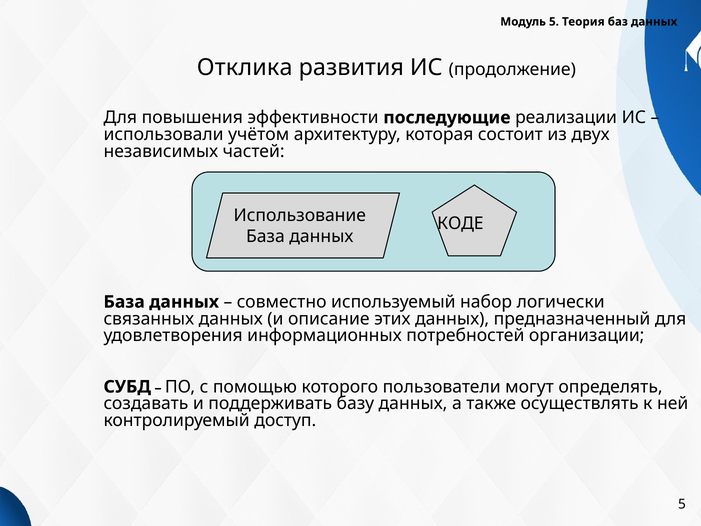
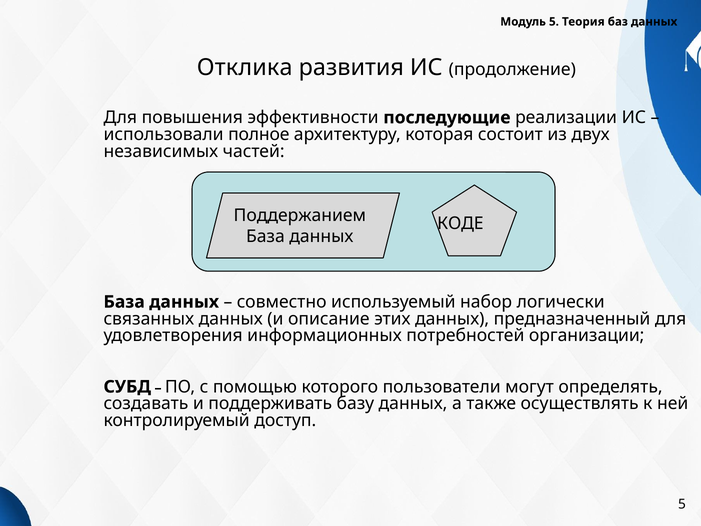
учётом: учётом -> полное
Использование: Использование -> Поддержанием
